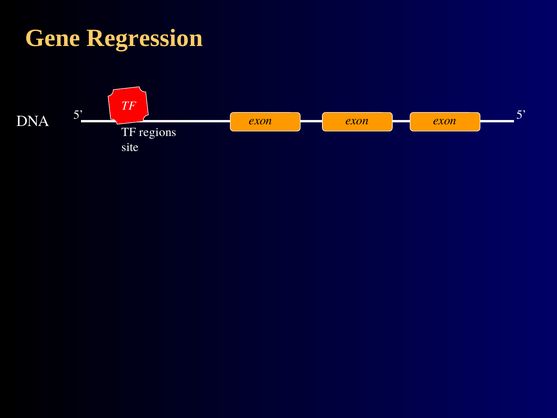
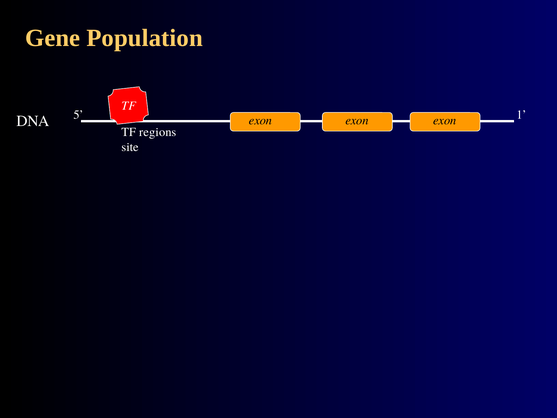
Regression: Regression -> Population
5 5: 5 -> 1
